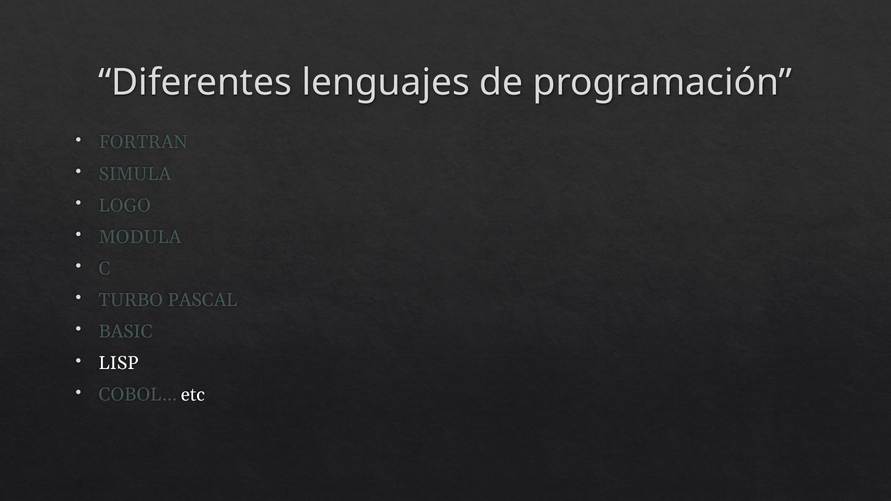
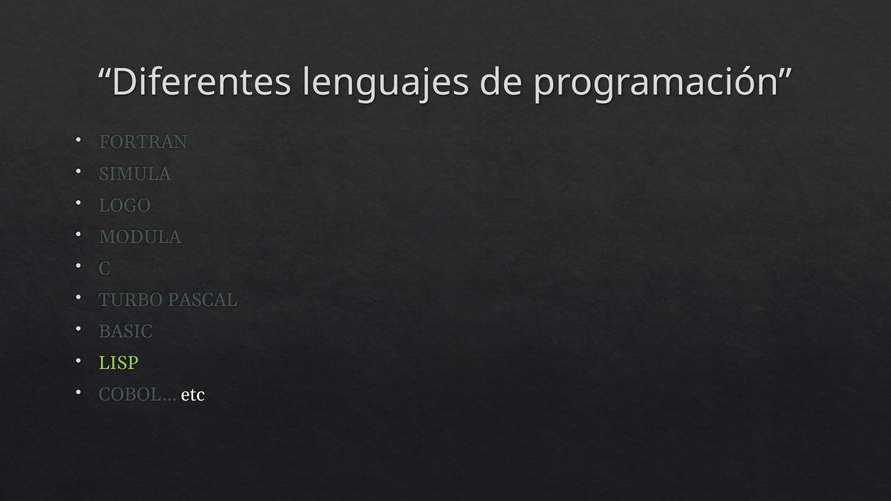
LISP colour: white -> light green
